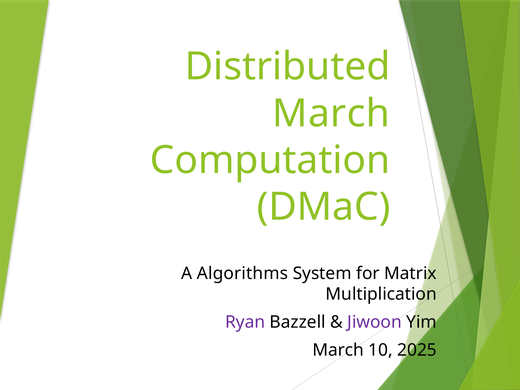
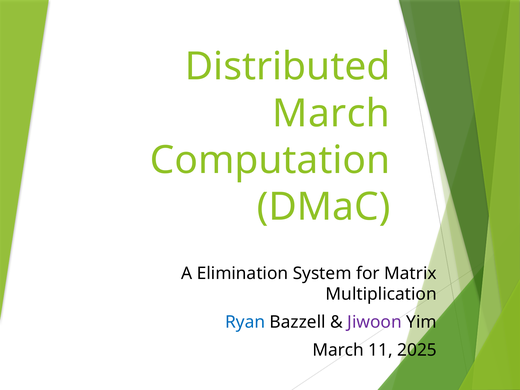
Algorithms: Algorithms -> Elimination
Ryan colour: purple -> blue
10: 10 -> 11
